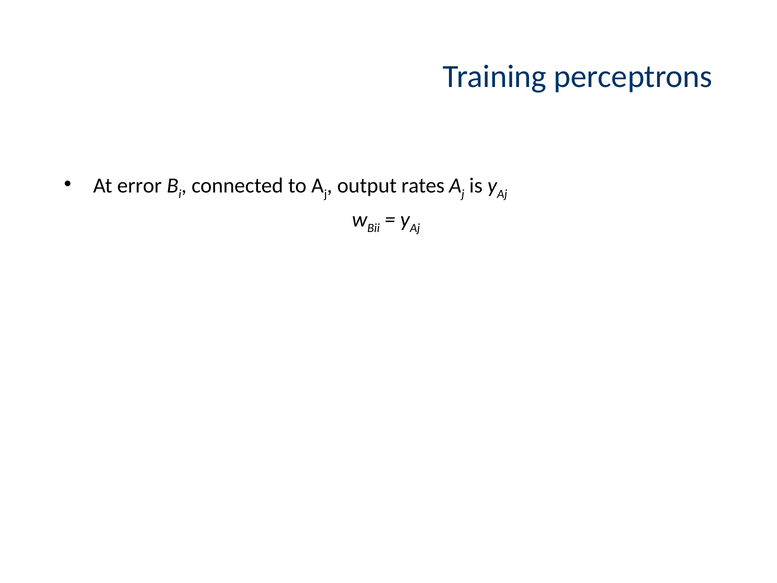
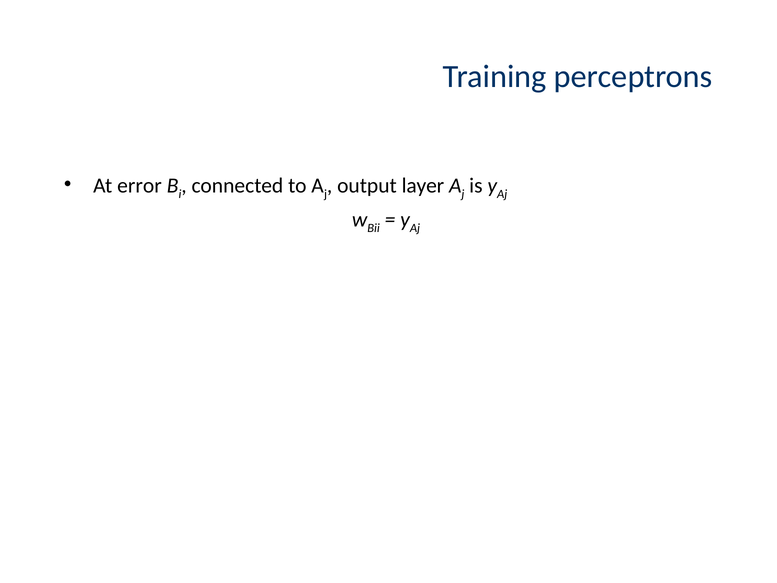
rates: rates -> layer
